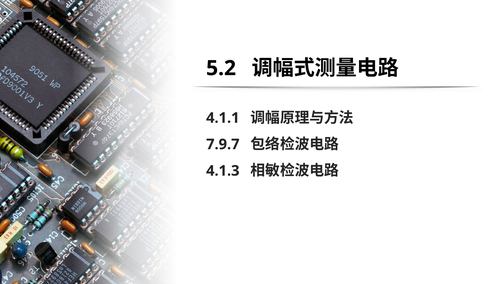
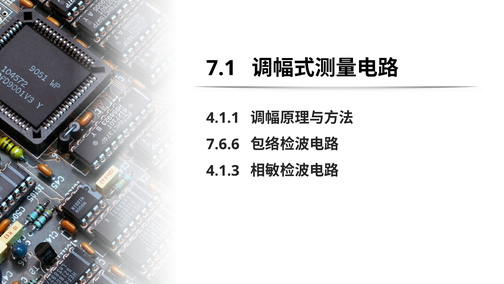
5.2: 5.2 -> 7.1
7.9.7: 7.9.7 -> 7.6.6
